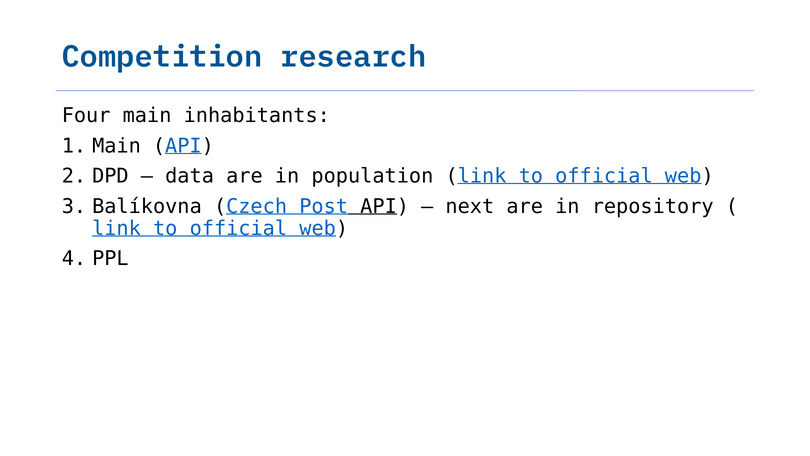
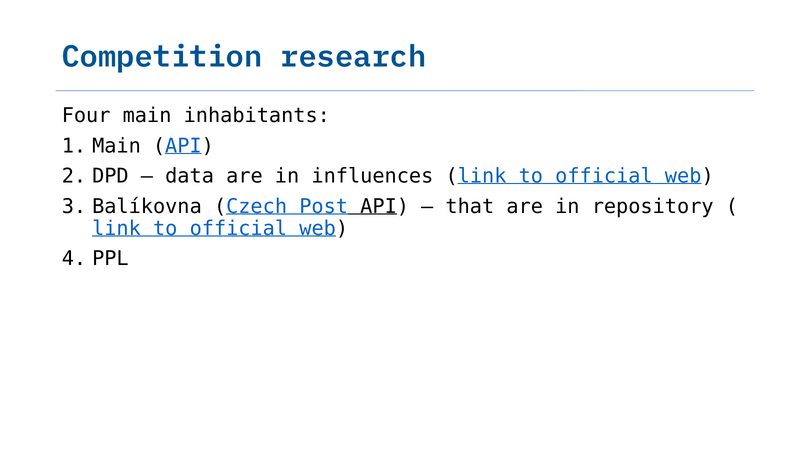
population: population -> influences
next: next -> that
